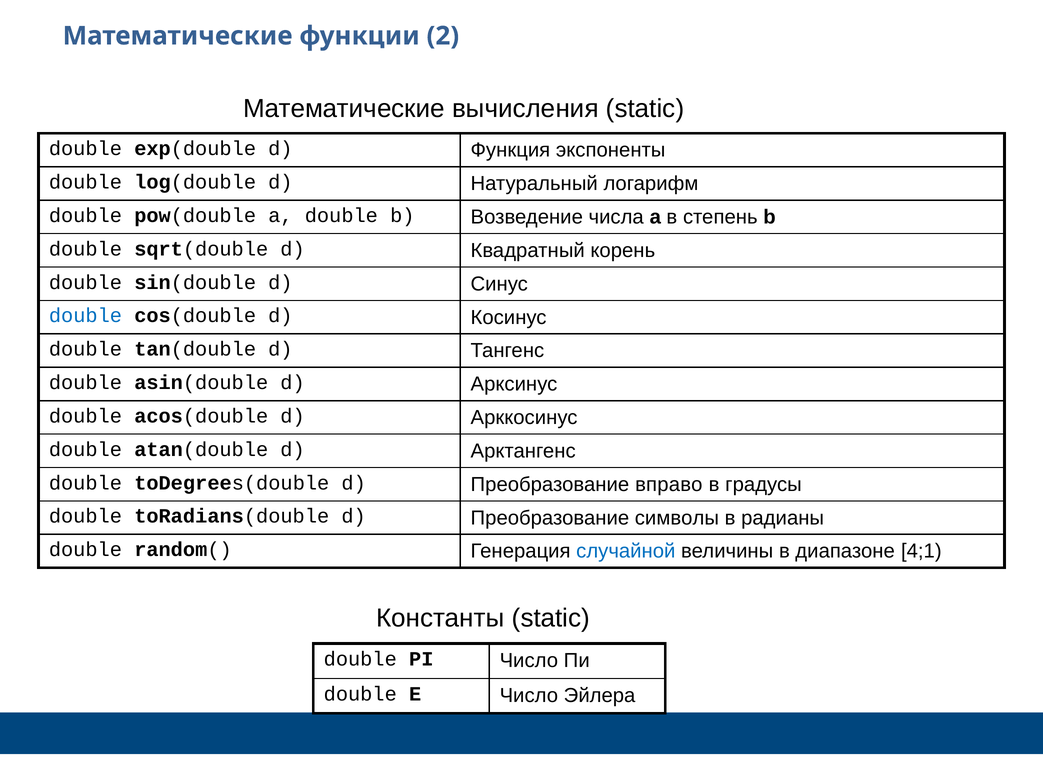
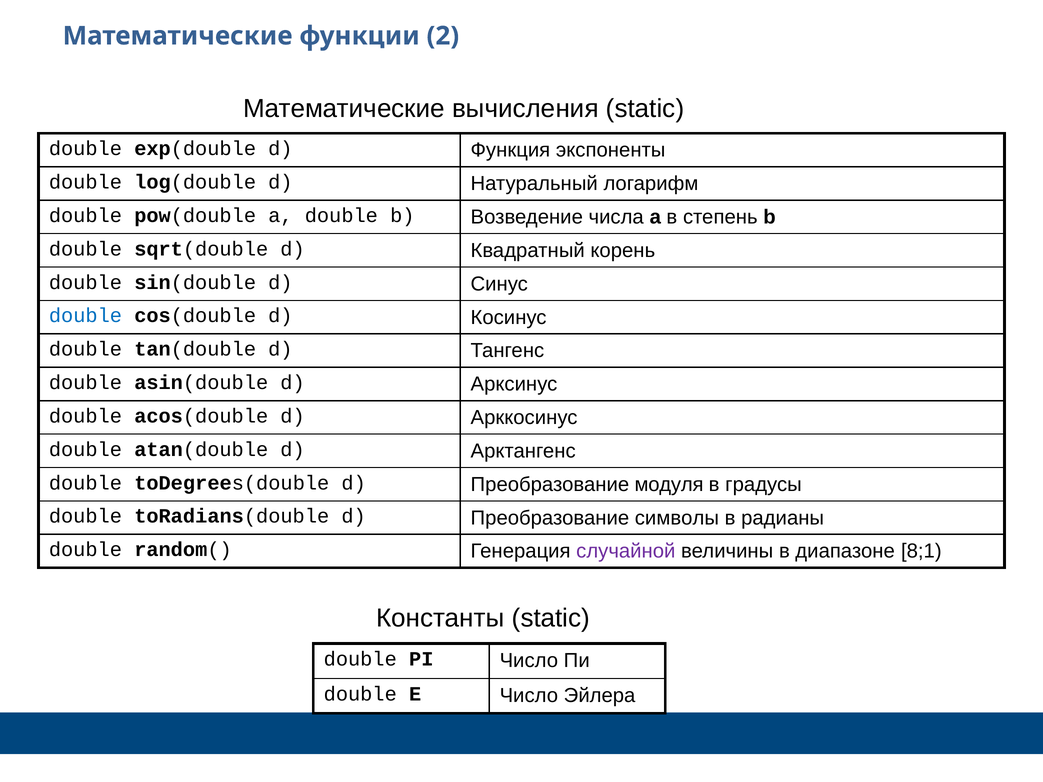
вправо: вправо -> модуля
случайной colour: blue -> purple
4;1: 4;1 -> 8;1
